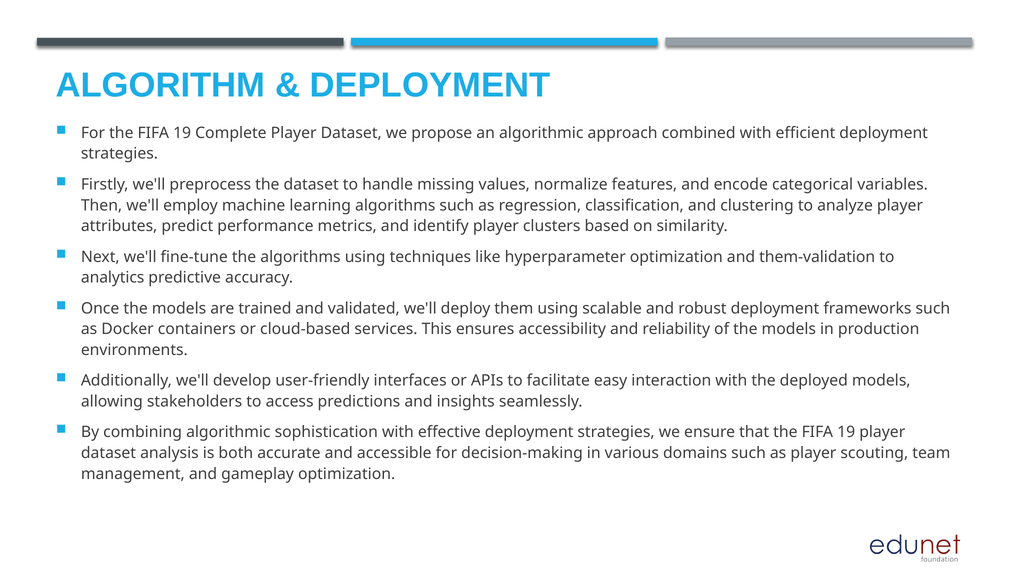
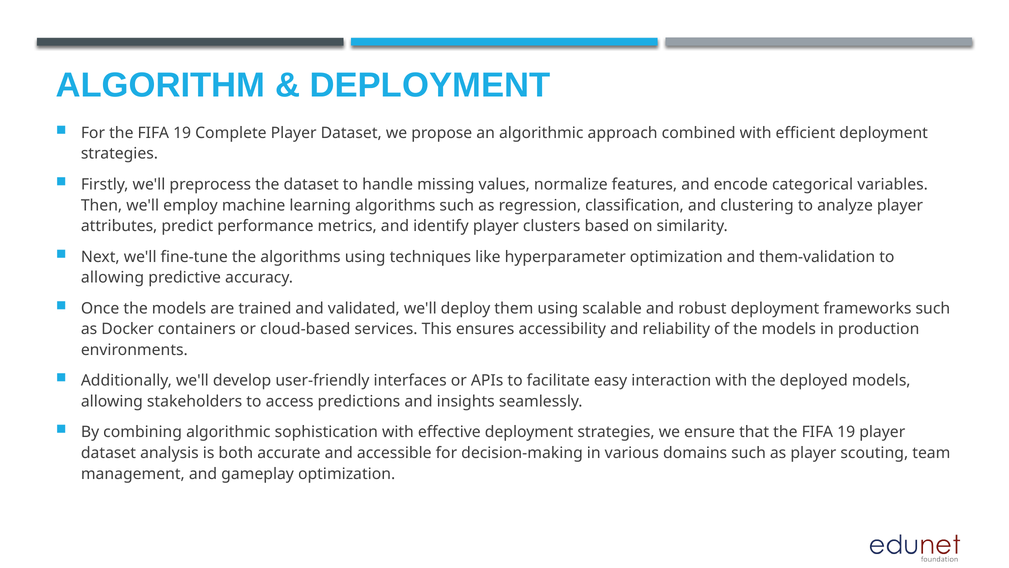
analytics at (113, 277): analytics -> allowing
